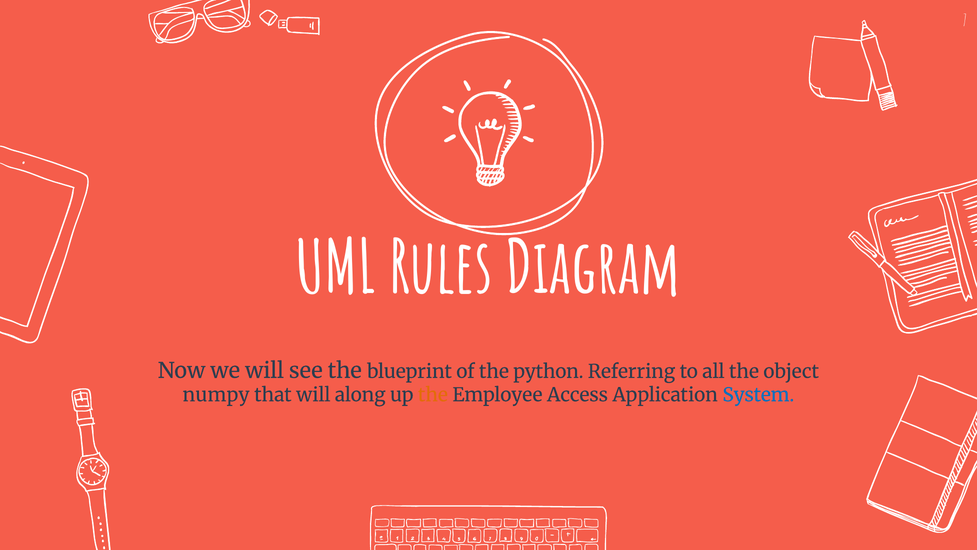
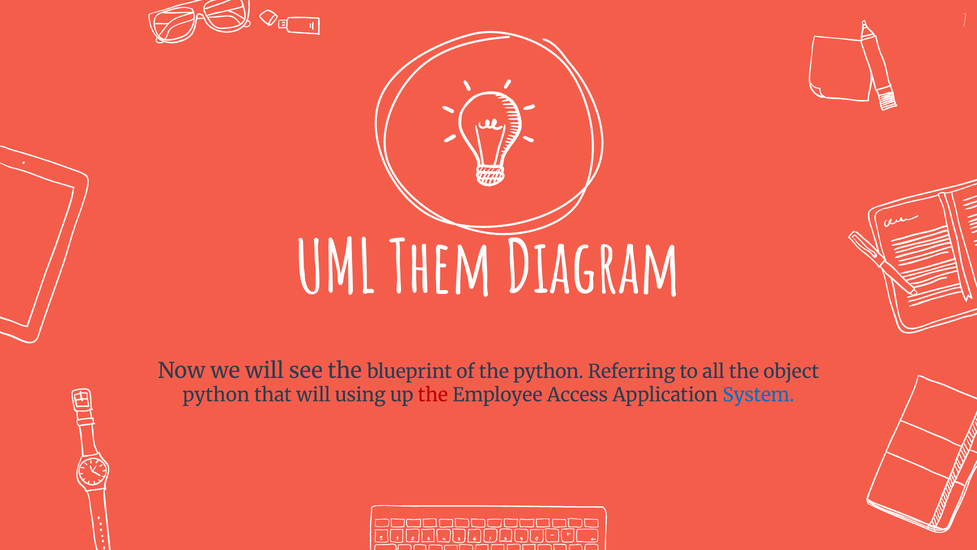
Rules: Rules -> Them
numpy at (216, 395): numpy -> python
along: along -> using
the at (433, 395) colour: orange -> red
